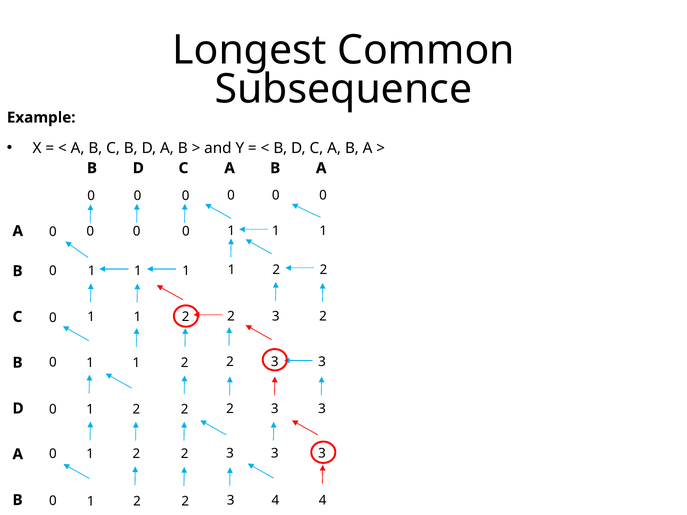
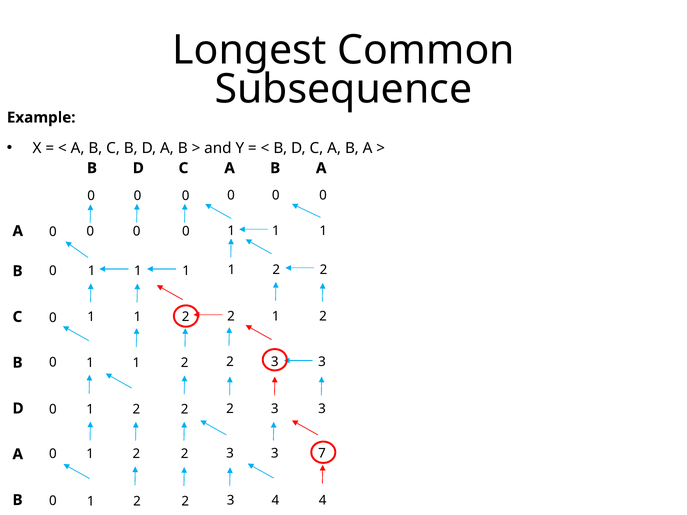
3 at (276, 316): 3 -> 1
3 3 3: 3 -> 7
